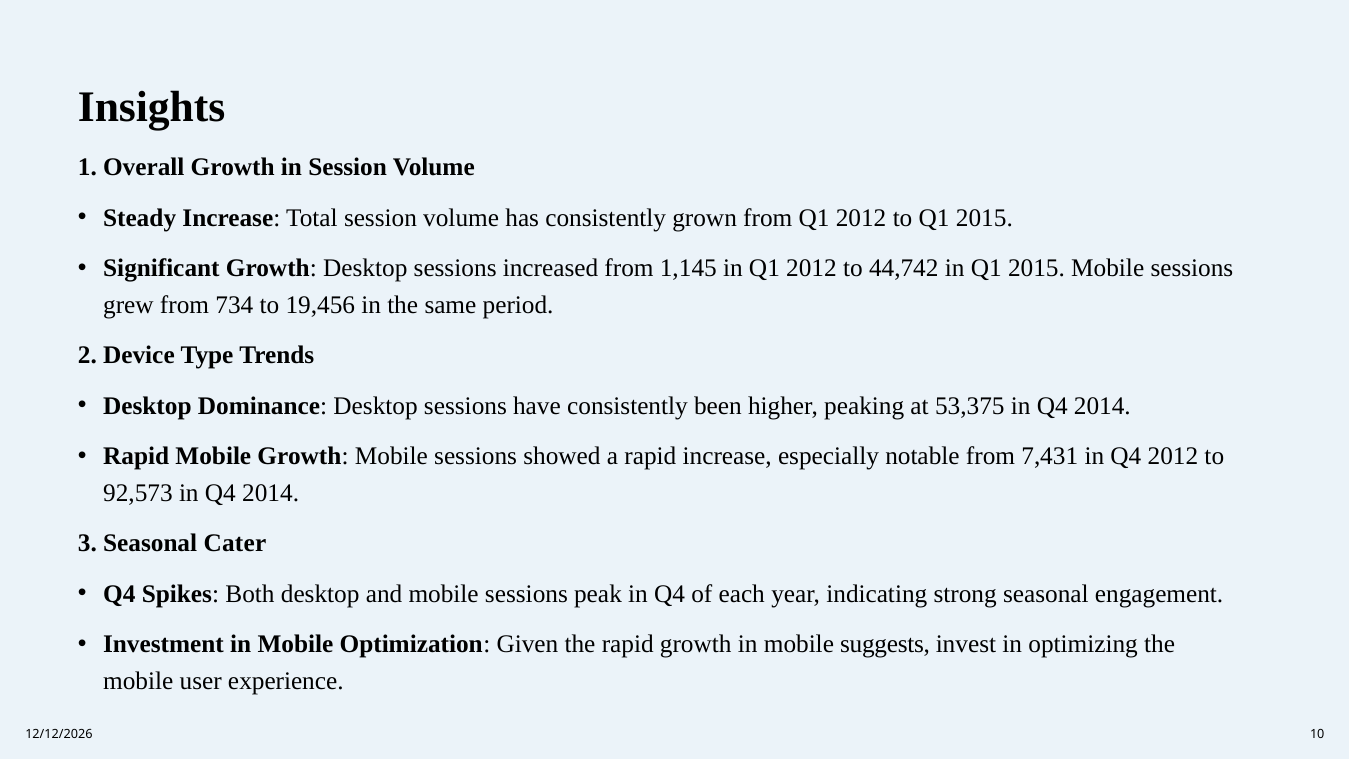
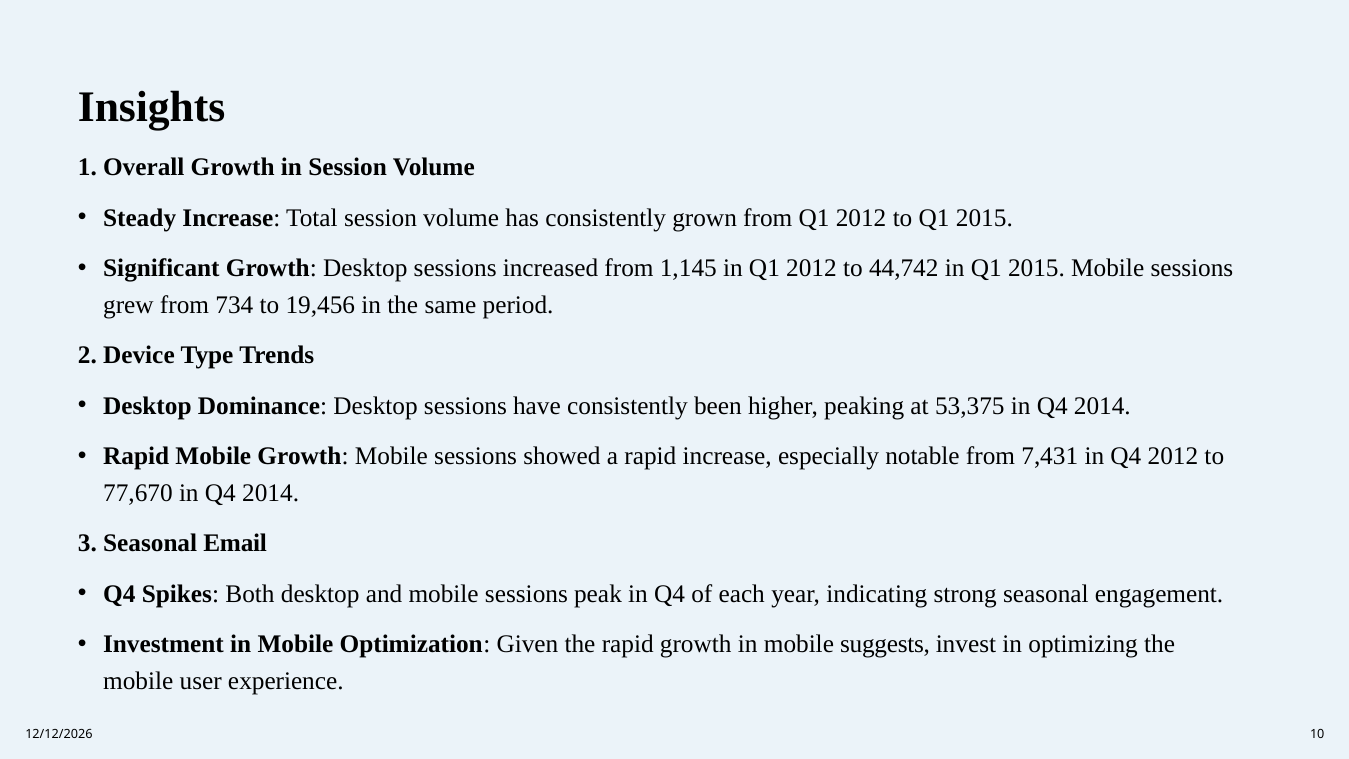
92,573: 92,573 -> 77,670
Cater: Cater -> Email
